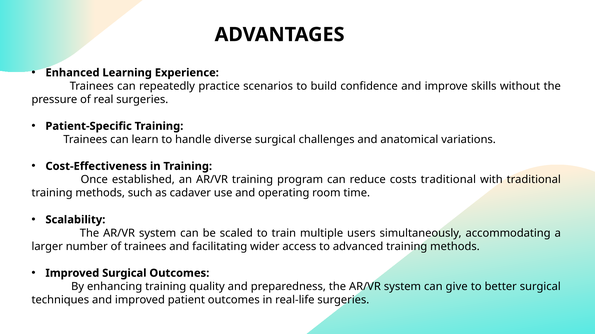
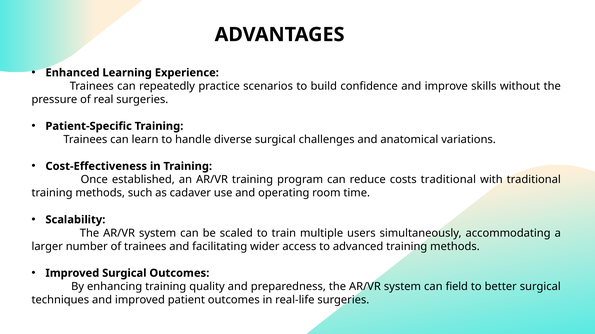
give: give -> field
